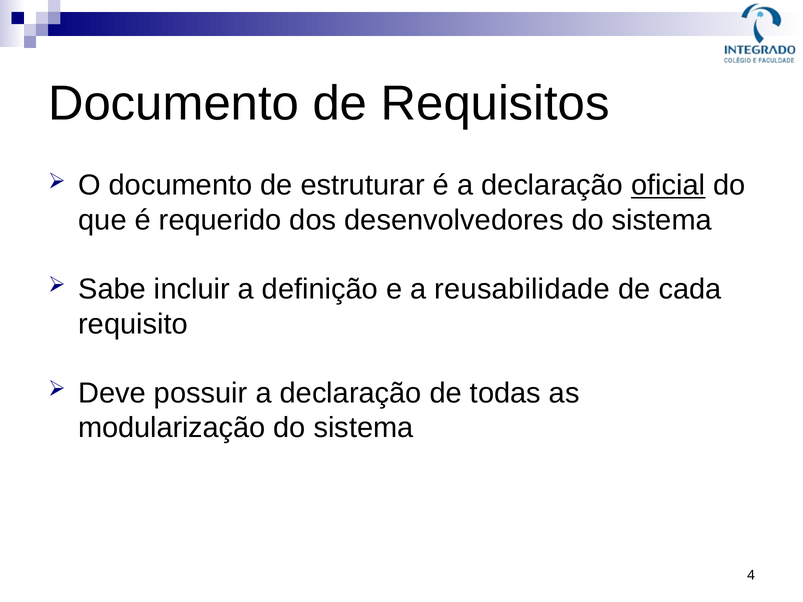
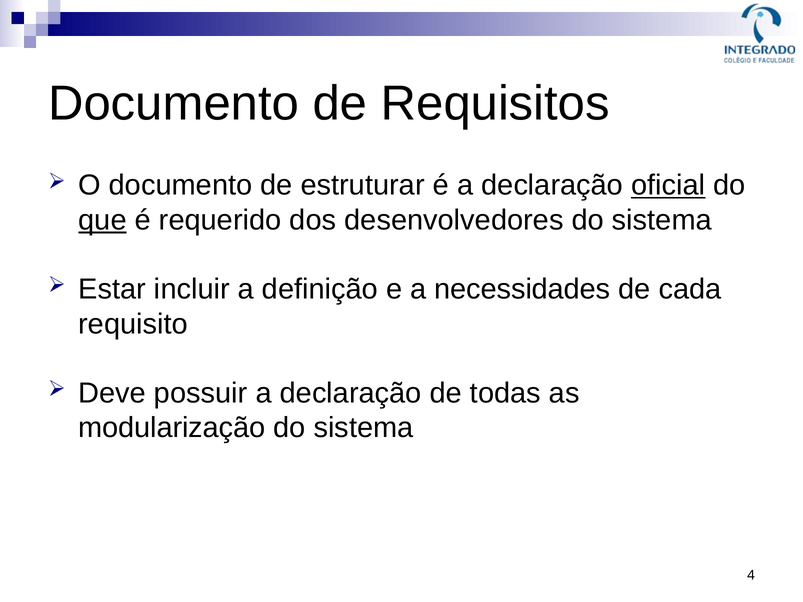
que underline: none -> present
Sabe: Sabe -> Estar
reusabilidade: reusabilidade -> necessidades
